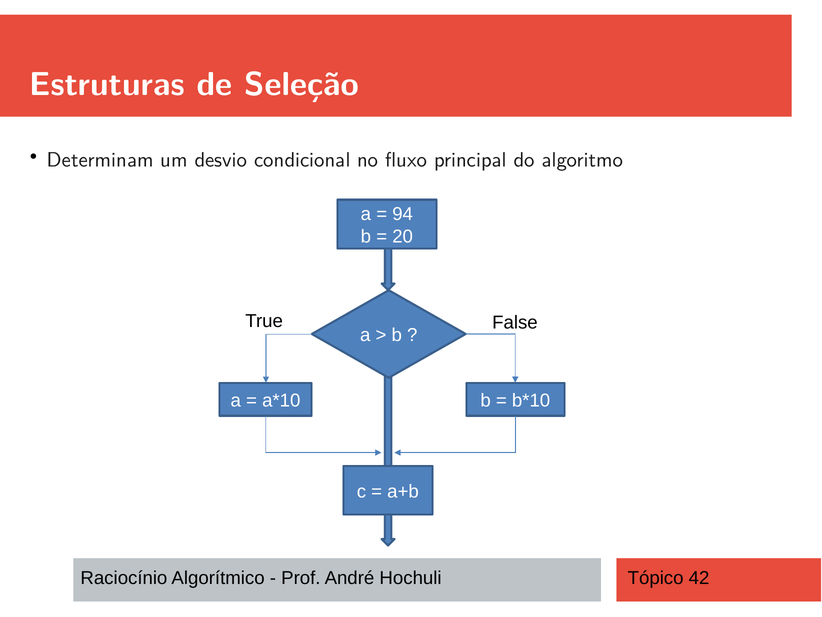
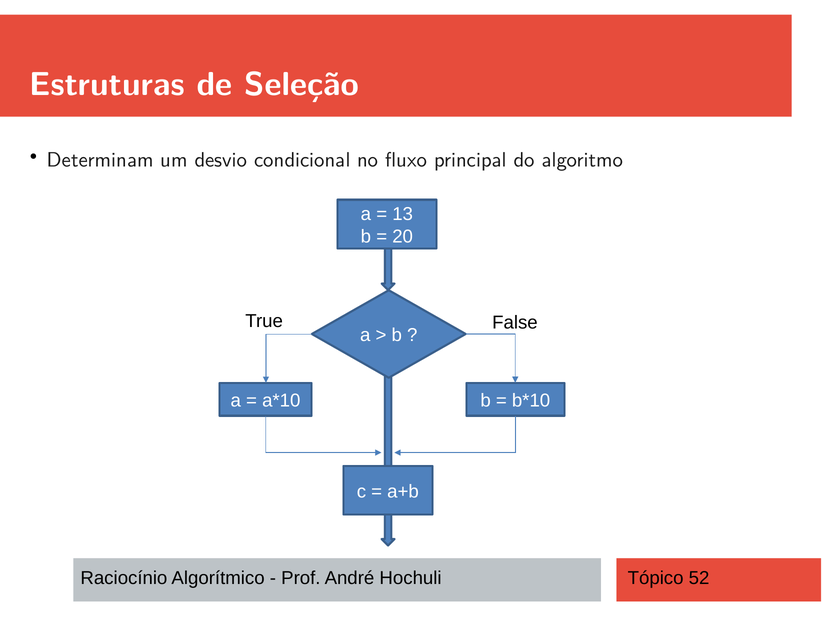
94: 94 -> 13
42: 42 -> 52
